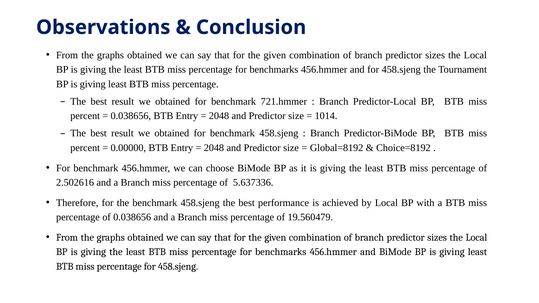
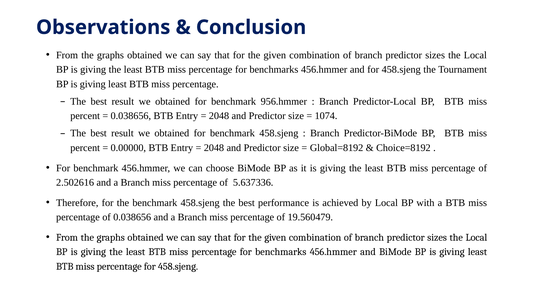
721.hmmer: 721.hmmer -> 956.hmmer
1014: 1014 -> 1074
